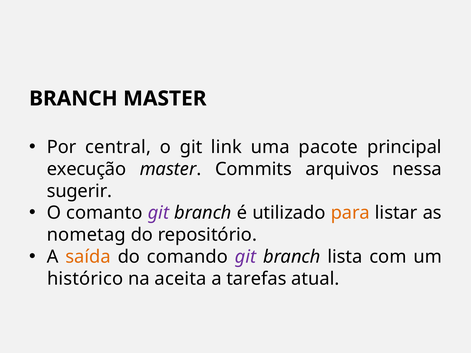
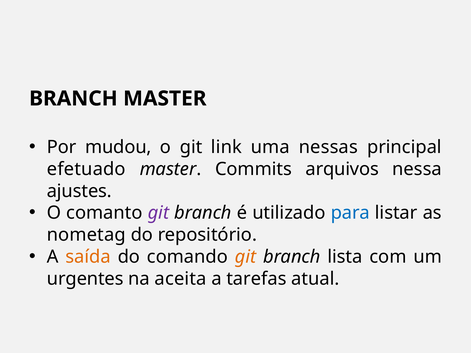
central: central -> mudou
pacote: pacote -> nessas
execução: execução -> efetuado
sugerir: sugerir -> ajustes
para colour: orange -> blue
git at (246, 257) colour: purple -> orange
histórico: histórico -> urgentes
